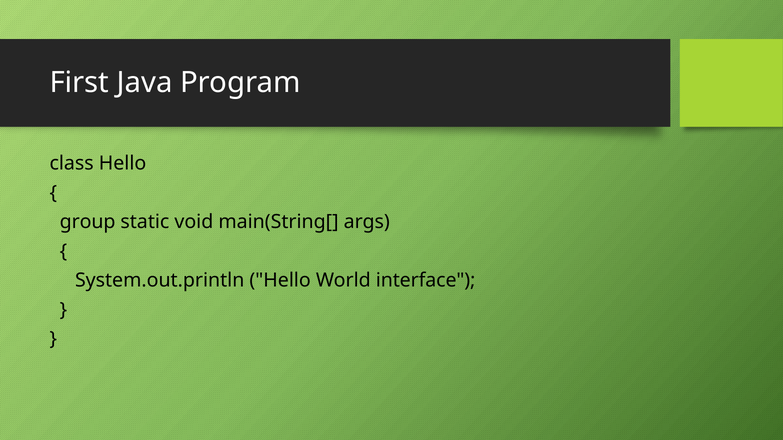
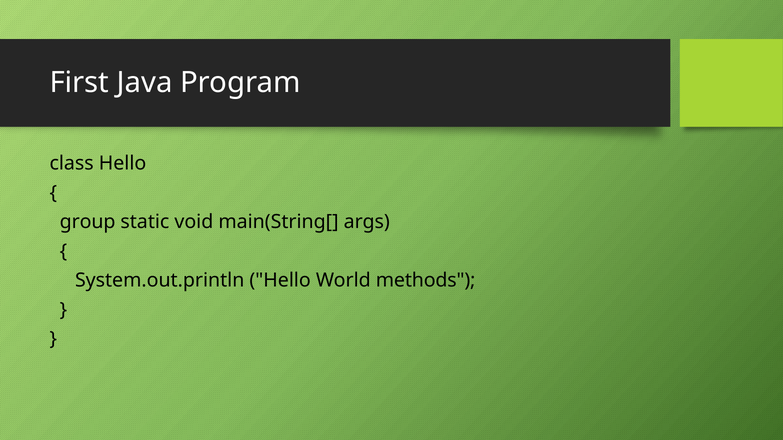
interface: interface -> methods
